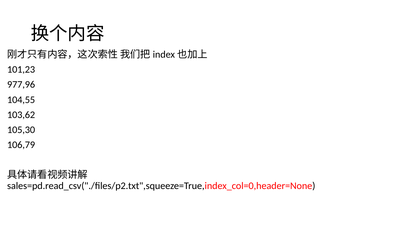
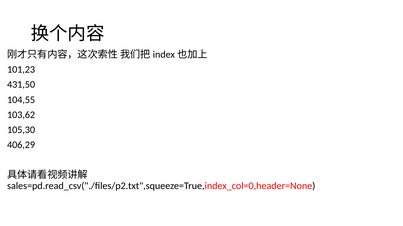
977,96: 977,96 -> 431,50
106,79: 106,79 -> 406,29
